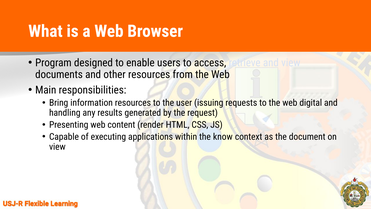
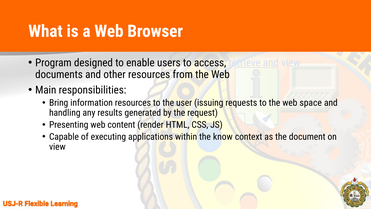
digital: digital -> space
